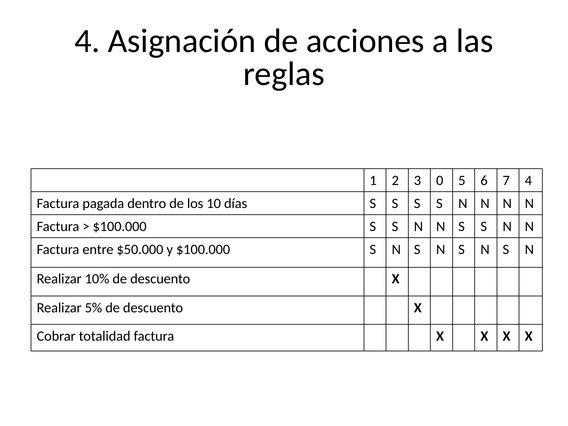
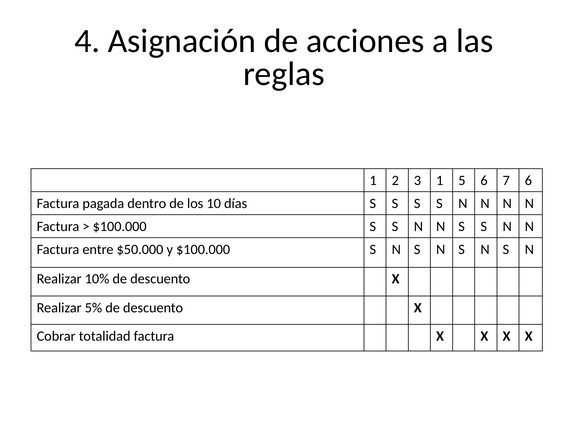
3 0: 0 -> 1
7 4: 4 -> 6
